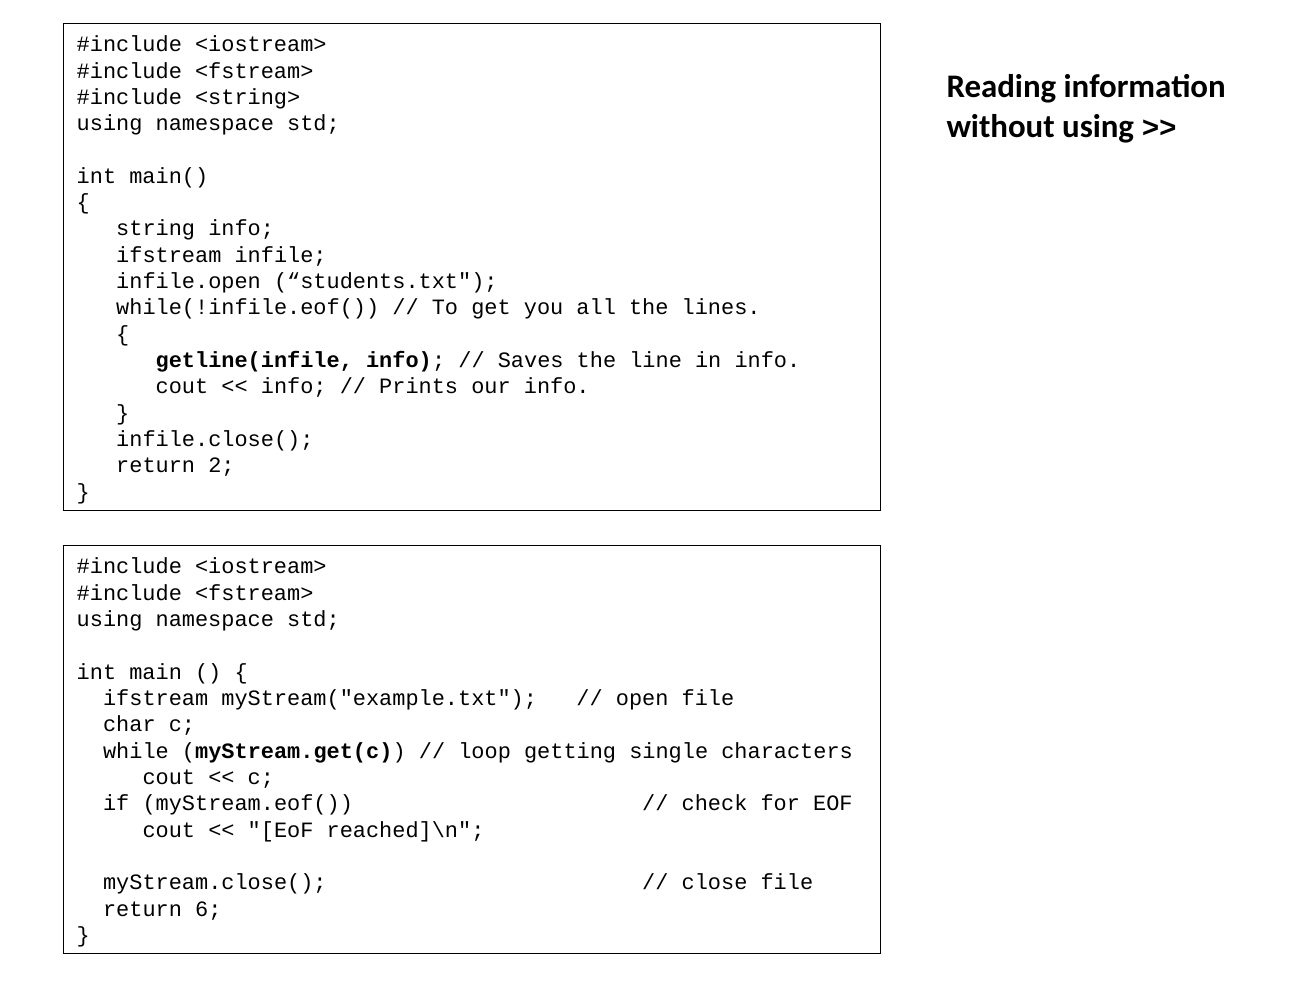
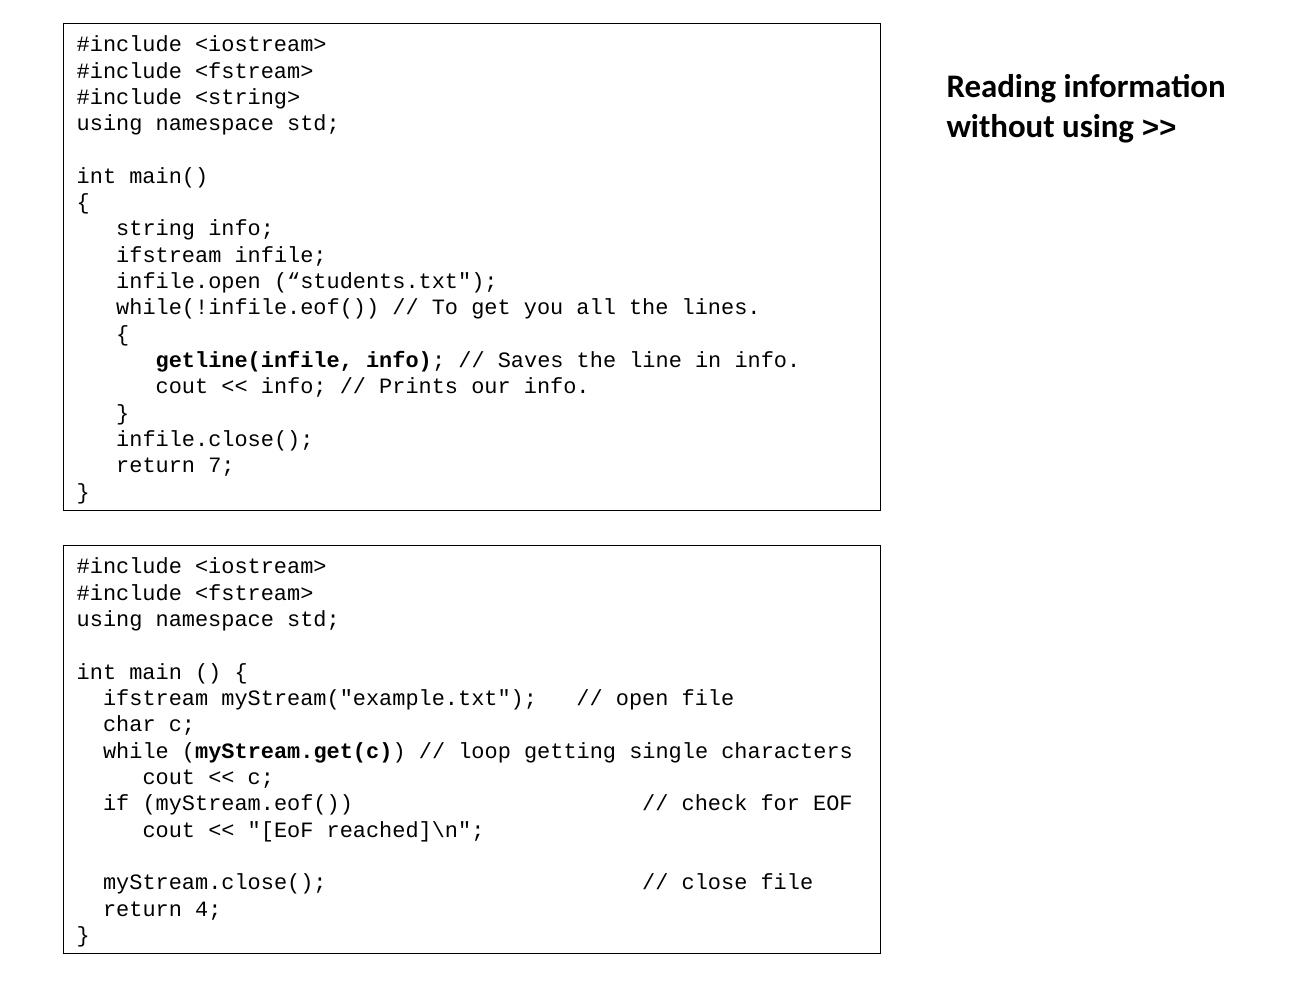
2: 2 -> 7
6: 6 -> 4
